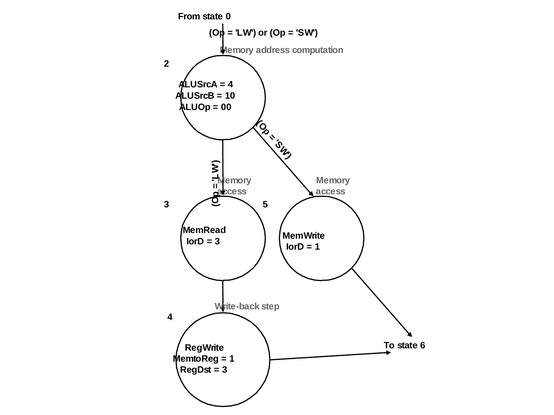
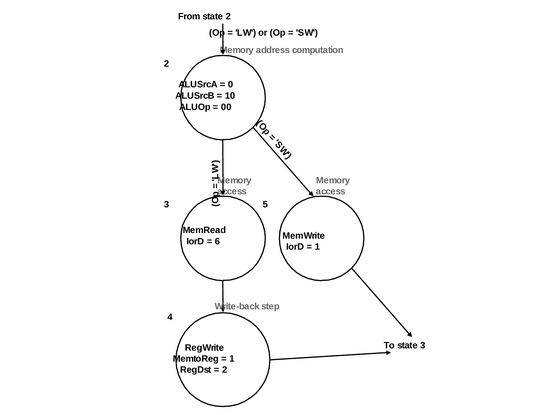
0 at (228, 16): 0 -> 2
4 at (231, 85): 4 -> 0
3 at (217, 242): 3 -> 6
6 at (423, 346): 6 -> 3
3 at (225, 370): 3 -> 2
